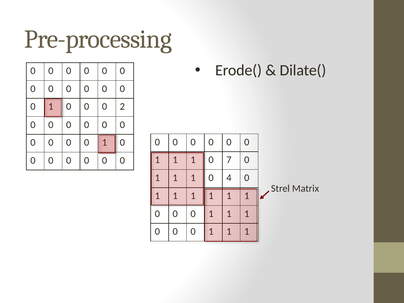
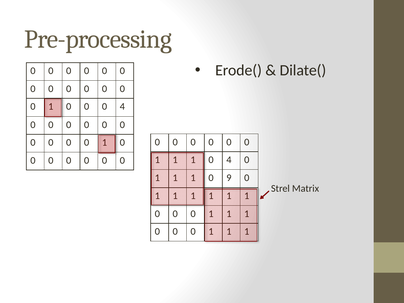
0 0 2: 2 -> 4
7 at (229, 160): 7 -> 4
4: 4 -> 9
